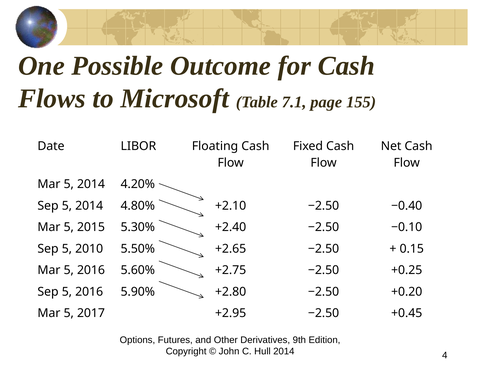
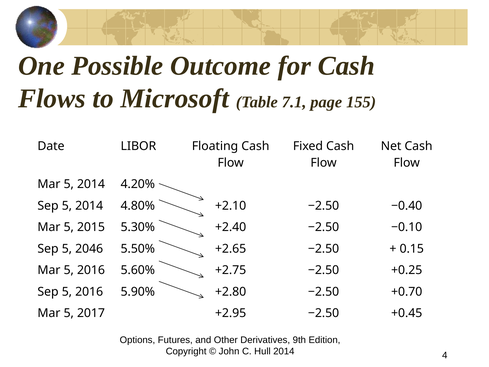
2010: 2010 -> 2046
+0.20: +0.20 -> +0.70
